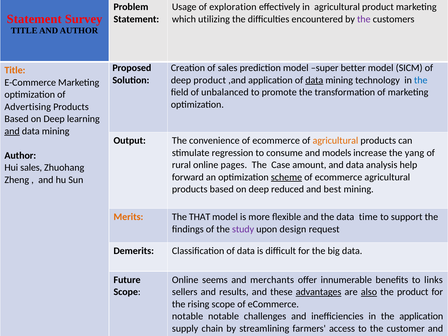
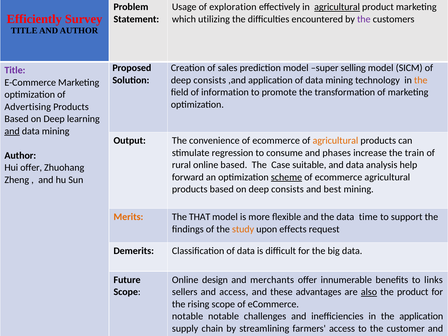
agricultural at (337, 7) underline: none -> present
Statement at (34, 19): Statement -> Efficiently
better: better -> selling
Title at (15, 70) colour: orange -> purple
product at (210, 80): product -> consists
data at (314, 80) underline: present -> none
the at (421, 80) colour: blue -> orange
unbalanced: unbalanced -> information
models: models -> phases
yang: yang -> train
online pages: pages -> based
amount: amount -> suitable
Hui sales: sales -> offer
on deep reduced: reduced -> consists
study colour: purple -> orange
design: design -> effects
seems: seems -> design
and results: results -> access
advantages underline: present -> none
